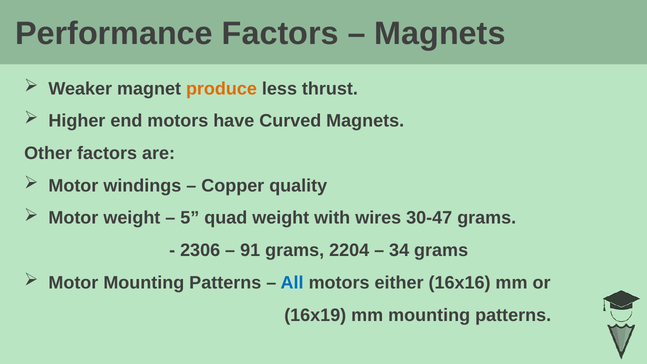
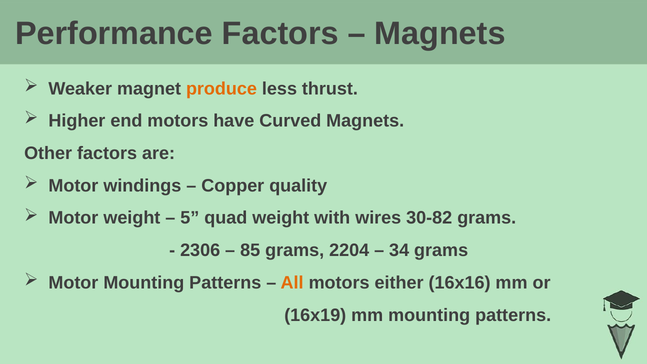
30-47: 30-47 -> 30-82
91: 91 -> 85
All colour: blue -> orange
